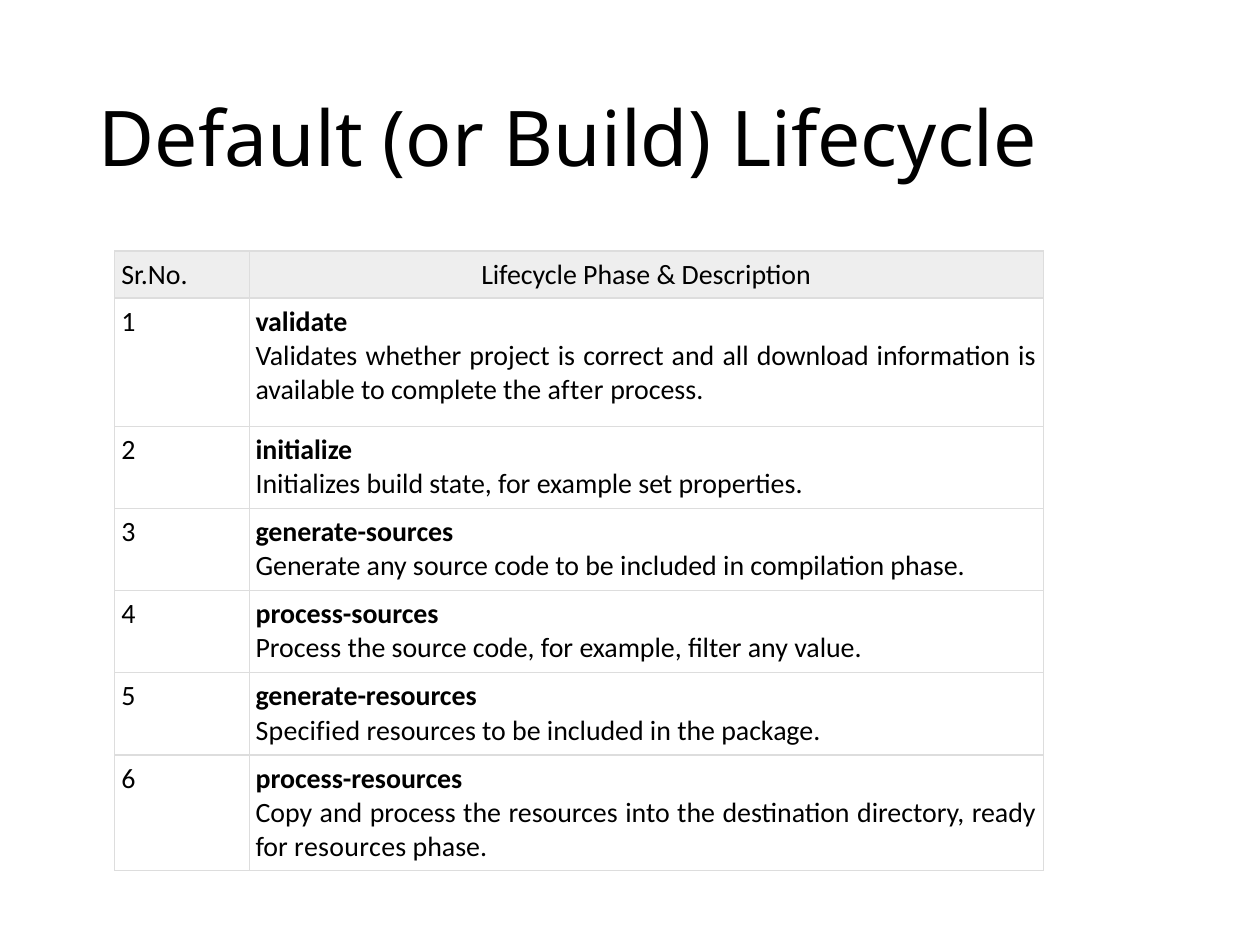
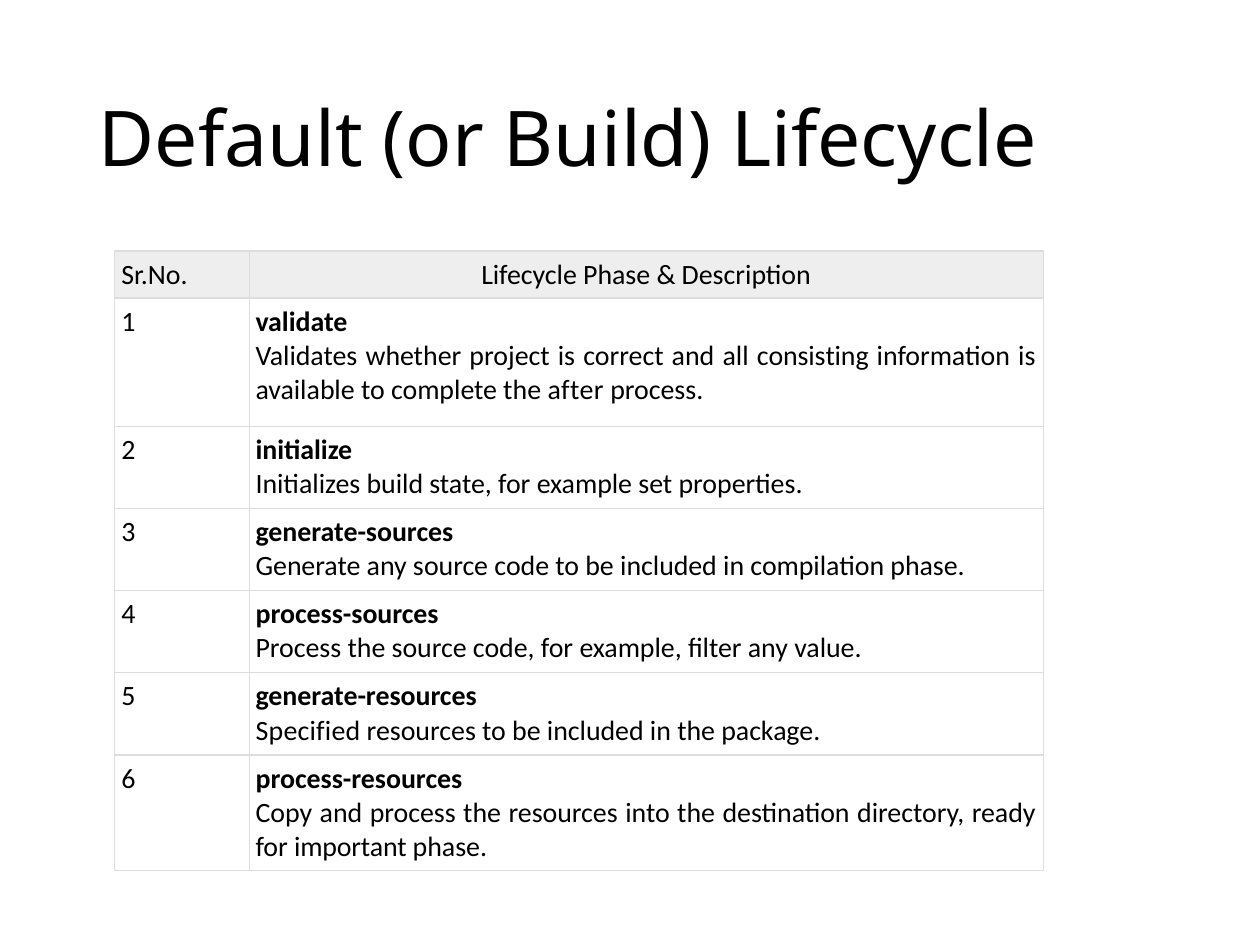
download: download -> consisting
for resources: resources -> important
